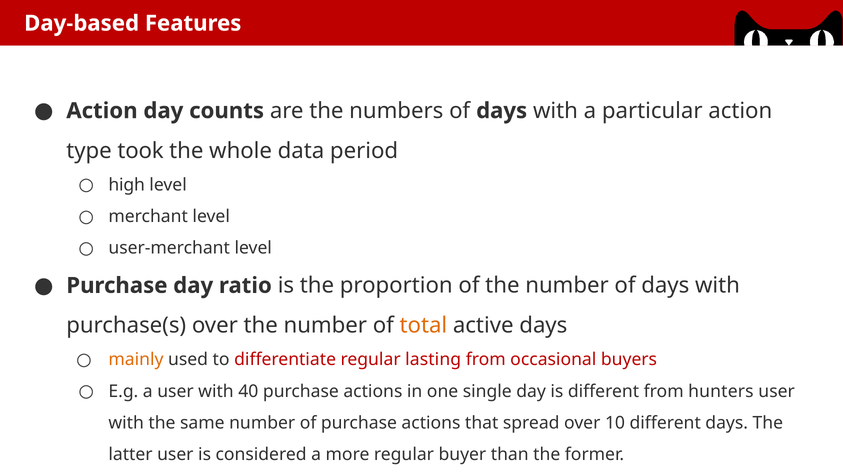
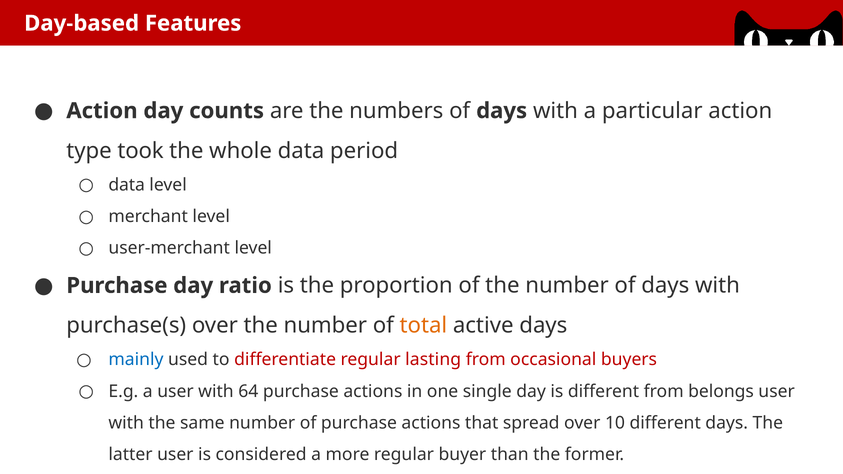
high at (127, 185): high -> data
mainly colour: orange -> blue
40: 40 -> 64
hunters: hunters -> belongs
